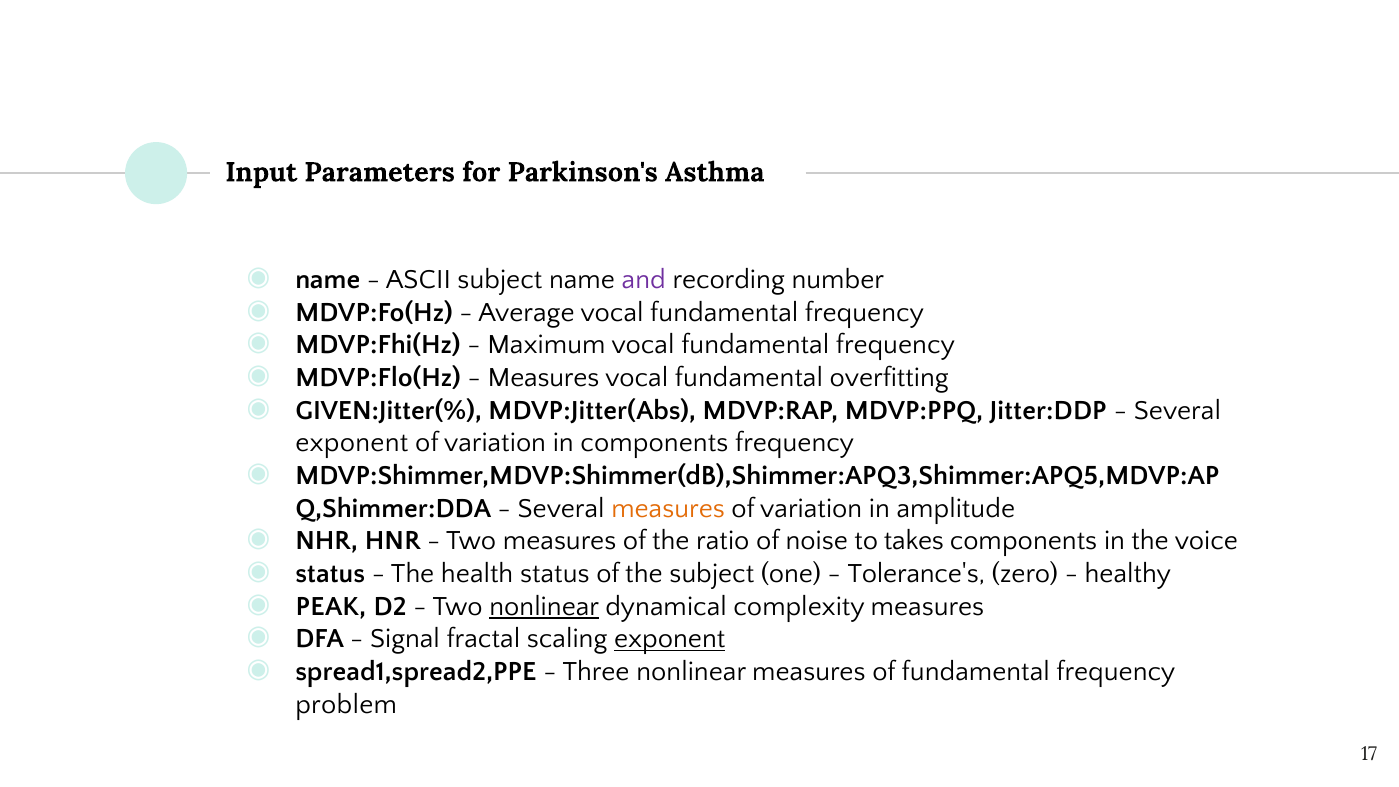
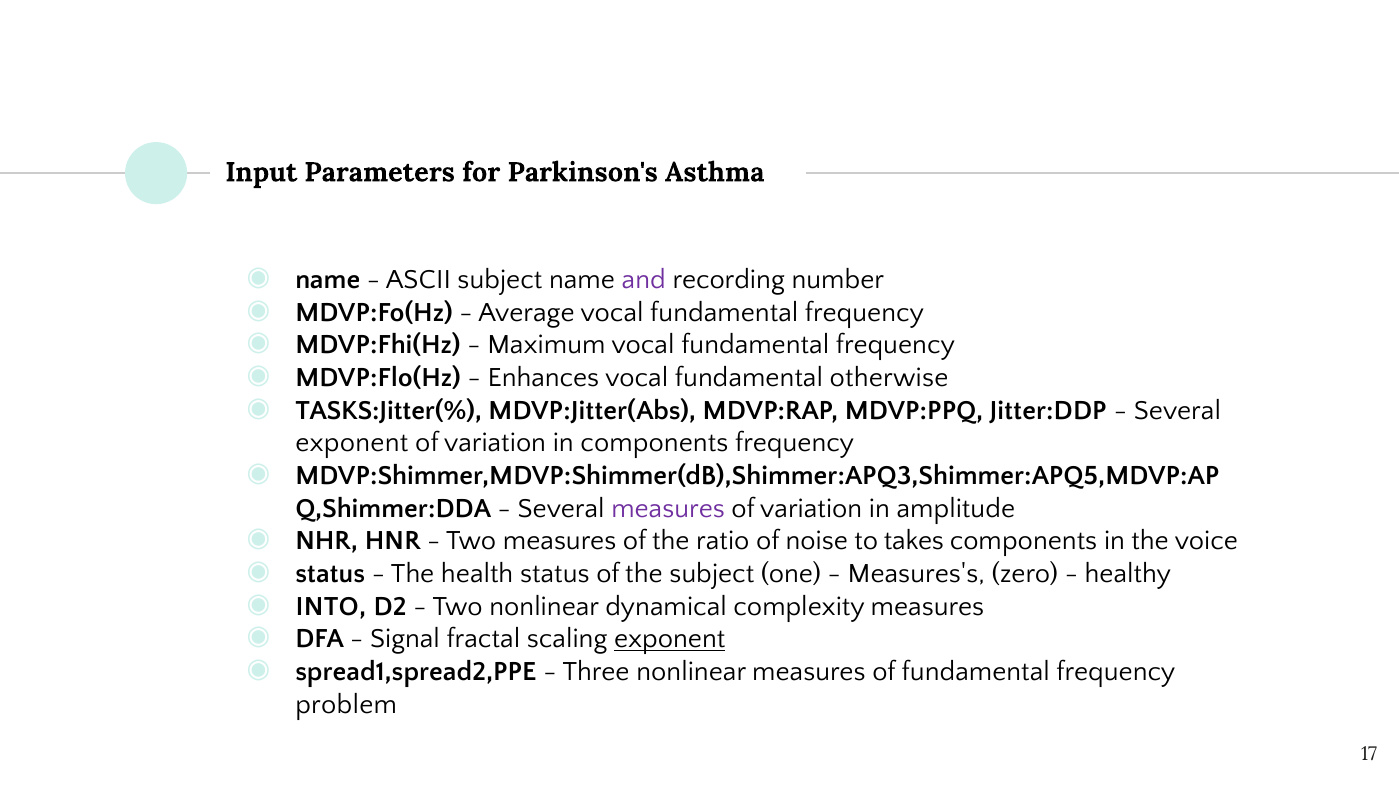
Measures at (543, 378): Measures -> Enhances
overfitting: overfitting -> otherwise
GIVEN:Jitter(%: GIVEN:Jitter(% -> TASKS:Jitter(%
measures at (668, 508) colour: orange -> purple
Tolerance's: Tolerance's -> Measures's
PEAK: PEAK -> INTO
nonlinear at (544, 606) underline: present -> none
